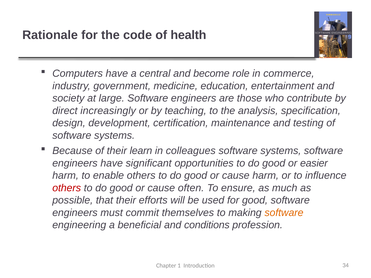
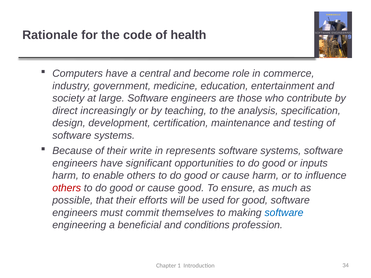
learn: learn -> write
colleagues: colleagues -> represents
easier: easier -> inputs
cause often: often -> good
software at (284, 213) colour: orange -> blue
